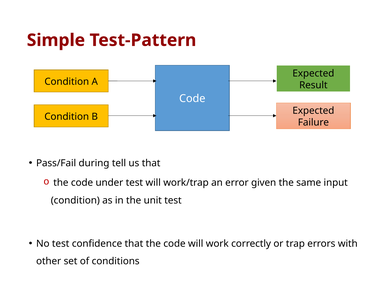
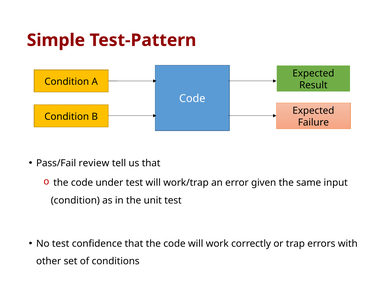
during: during -> review
